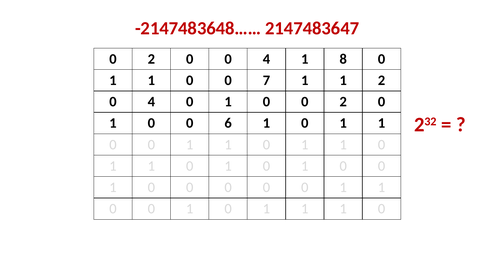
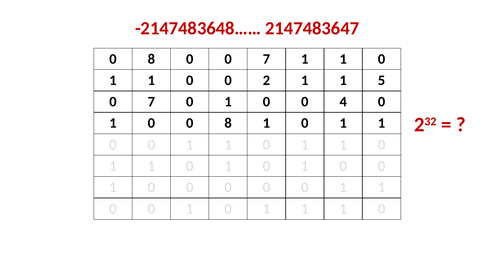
2 at (151, 59): 2 -> 8
0 0 4: 4 -> 7
8 at (343, 59): 8 -> 1
7: 7 -> 2
1 2: 2 -> 5
4 at (151, 102): 4 -> 7
0 0 2: 2 -> 4
0 0 6: 6 -> 8
